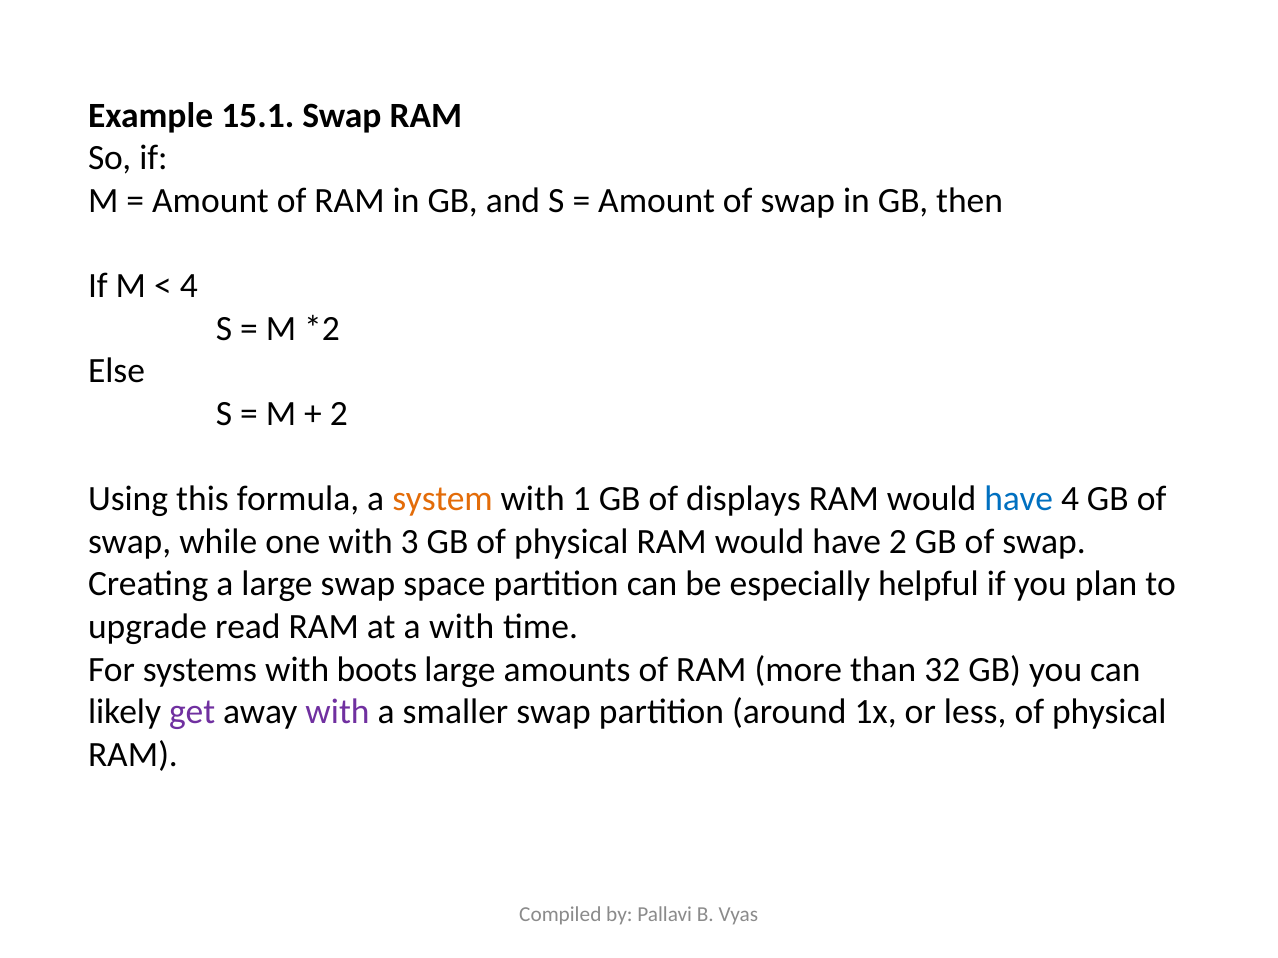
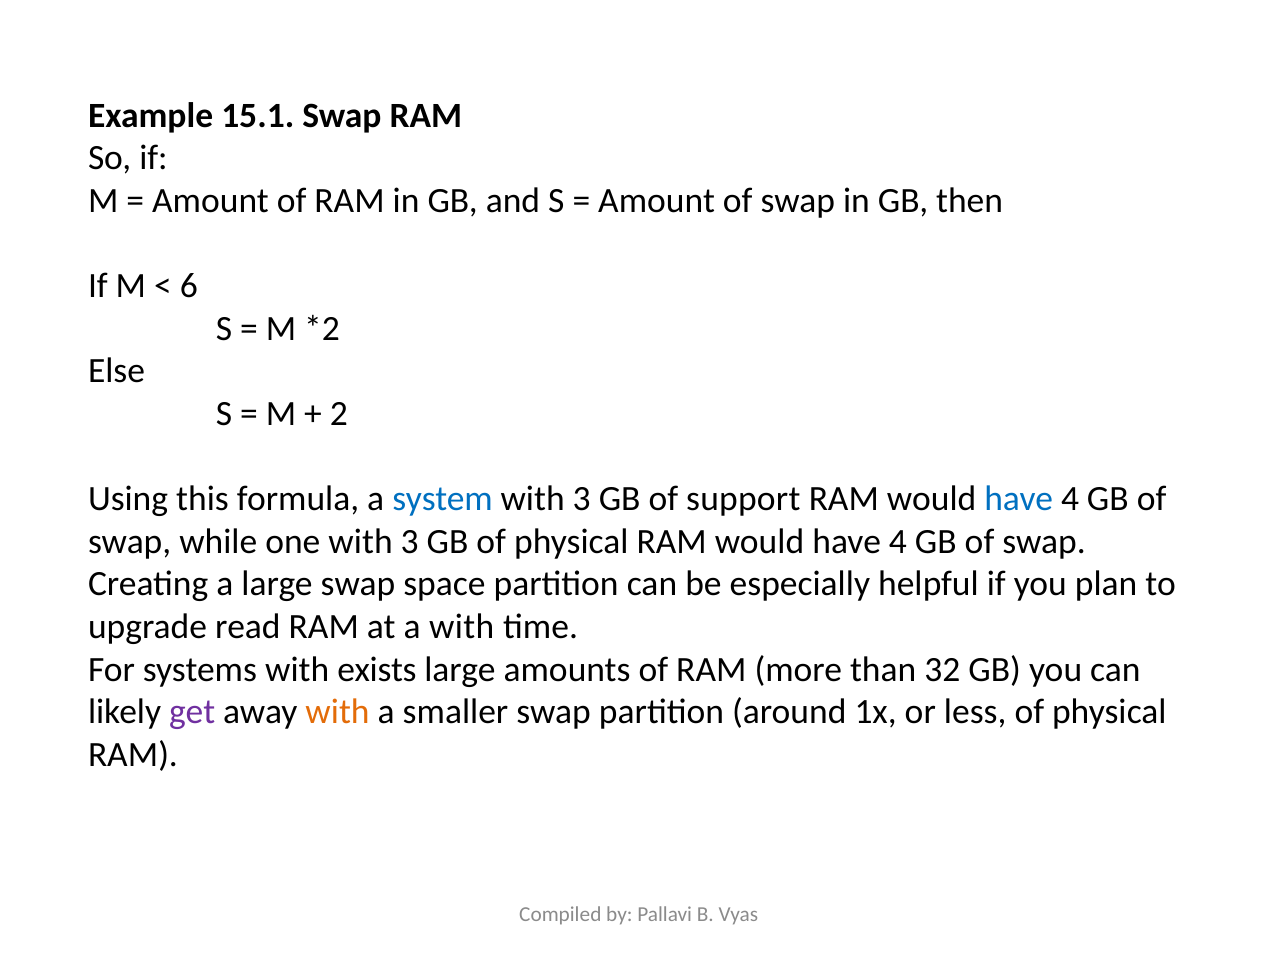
4 at (189, 286): 4 -> 6
system colour: orange -> blue
1 at (582, 499): 1 -> 3
displays: displays -> support
2 at (898, 542): 2 -> 4
boots: boots -> exists
with at (338, 712) colour: purple -> orange
